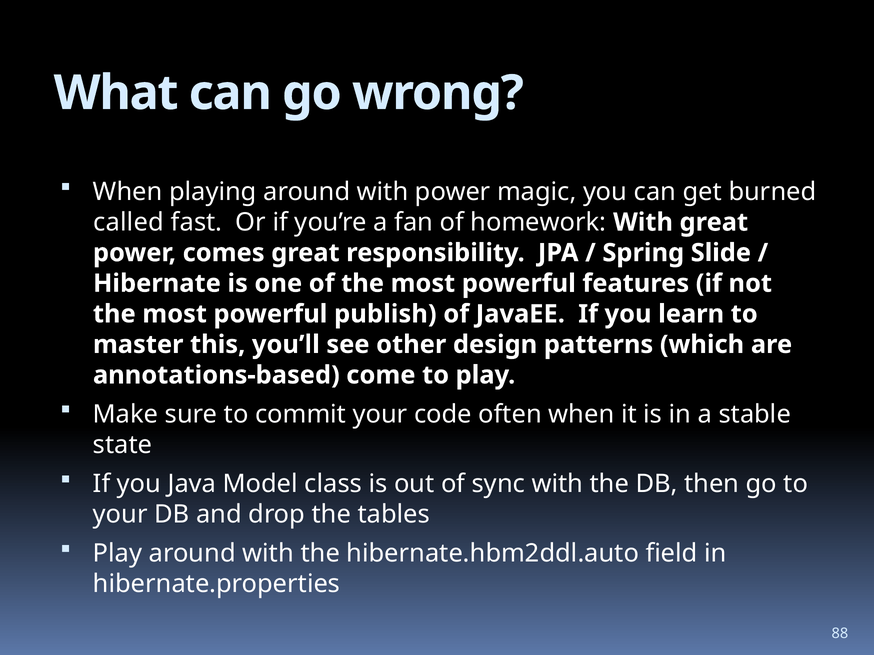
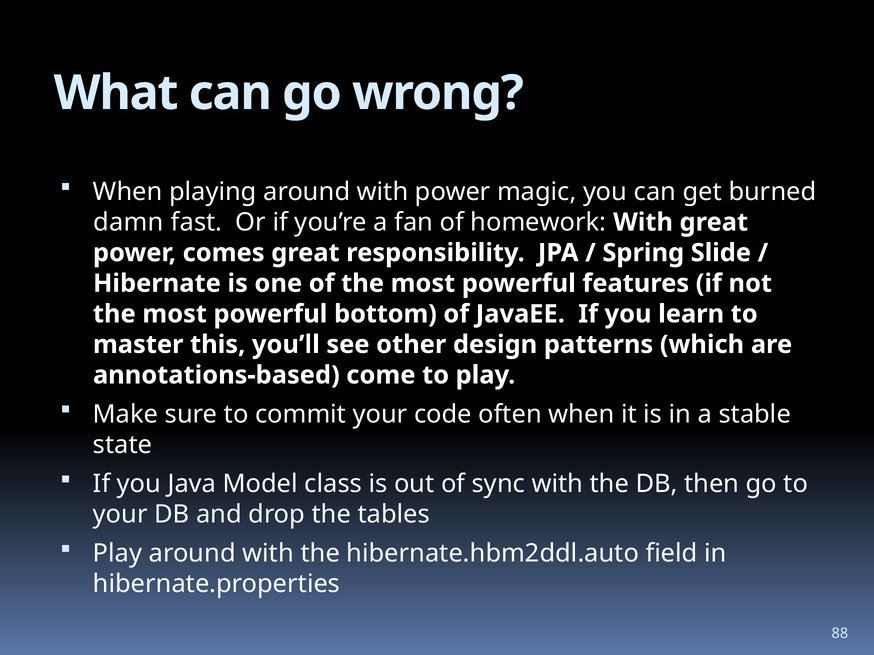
called: called -> damn
publish: publish -> bottom
